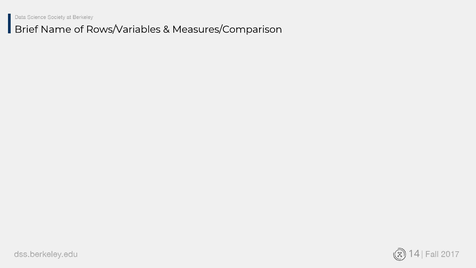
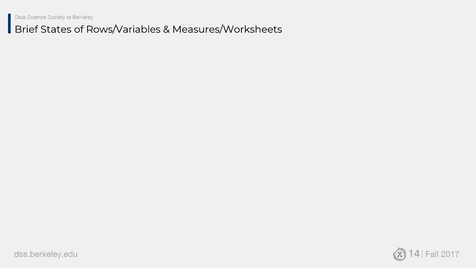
Name: Name -> States
Measures/Comparison: Measures/Comparison -> Measures/Worksheets
